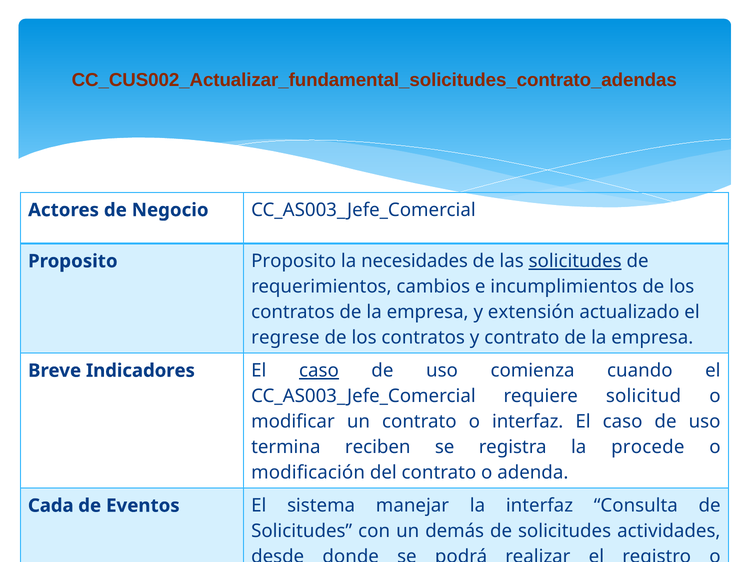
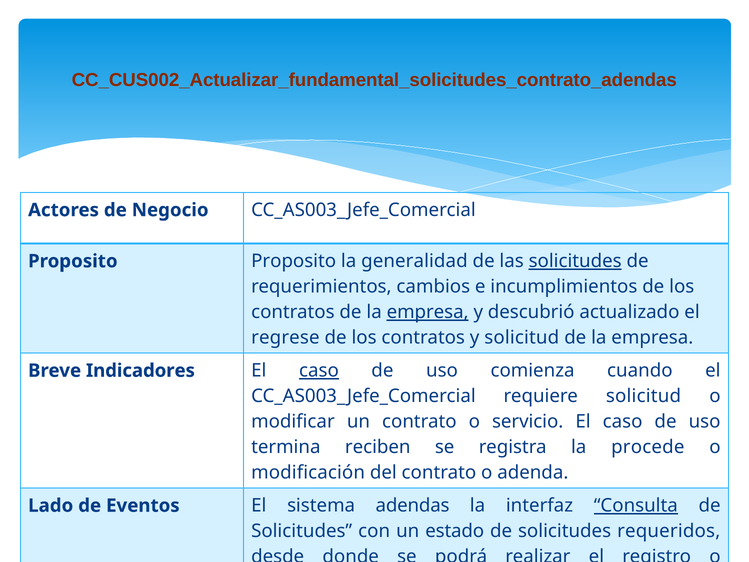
necesidades: necesidades -> generalidad
empresa at (428, 312) underline: none -> present
extensión: extensión -> descubrió
y contrato: contrato -> solicitud
o interfaz: interfaz -> servicio
Cada: Cada -> Lado
manejar: manejar -> adendas
Consulta underline: none -> present
demás: demás -> estado
actividades: actividades -> requeridos
